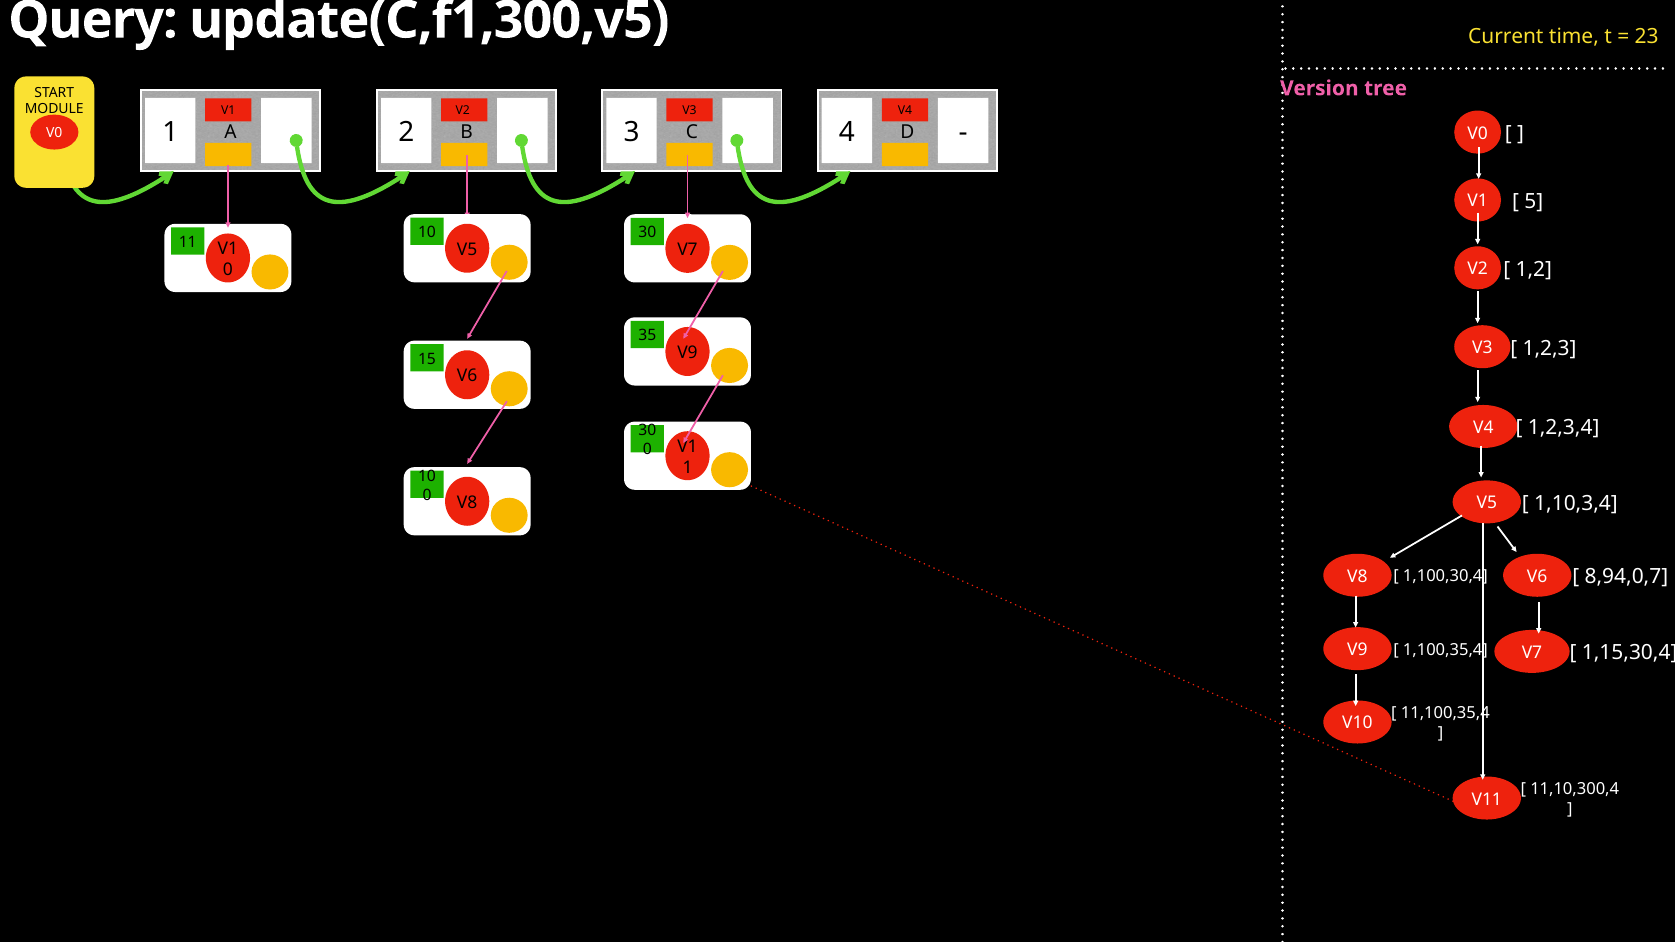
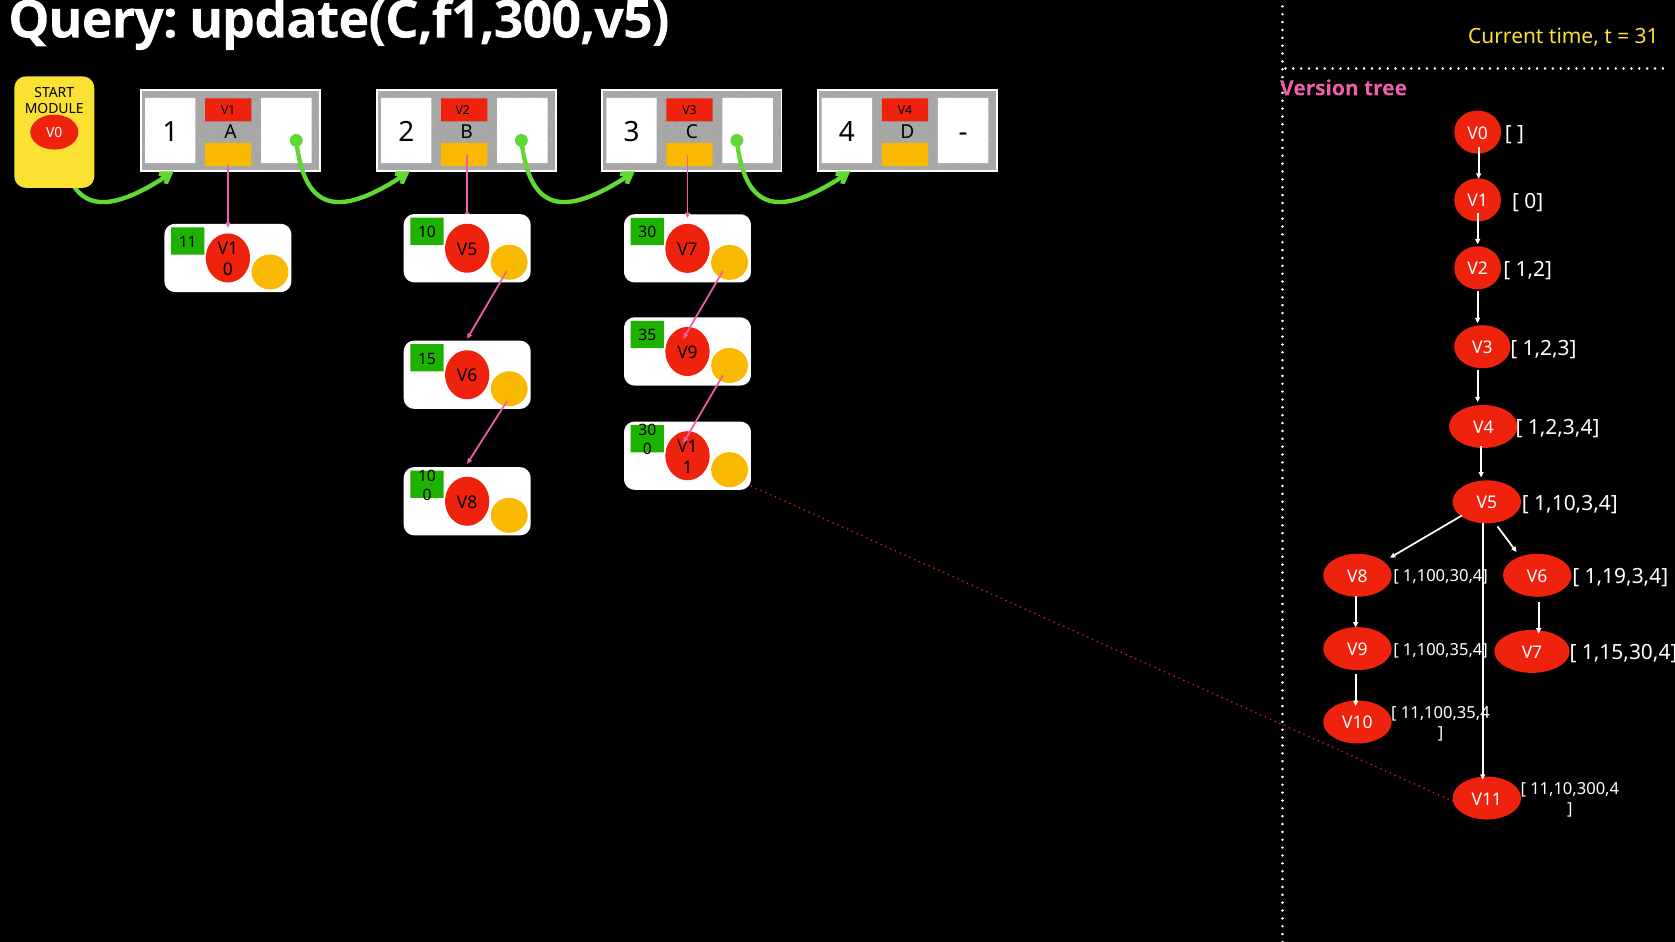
23: 23 -> 31
5 at (1534, 202): 5 -> 0
8,94,0,7: 8,94,0,7 -> 1,19,3,4
